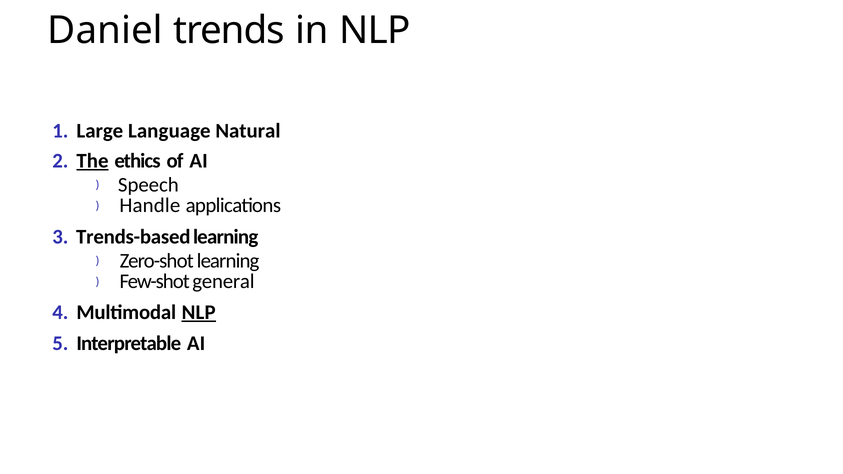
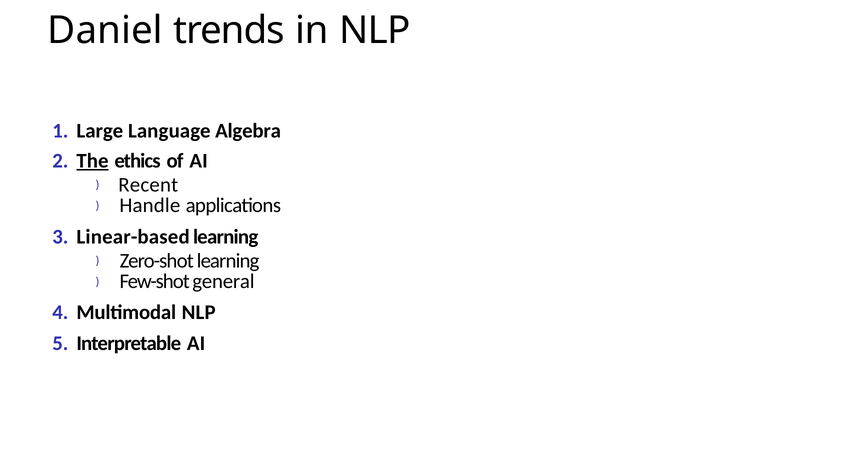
Natural: Natural -> Algebra
Speech: Speech -> Recent
Trends-based: Trends-based -> Linear-based
NLP at (199, 312) underline: present -> none
